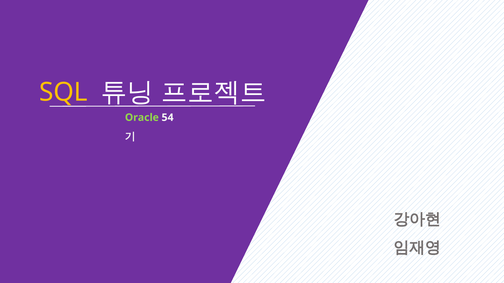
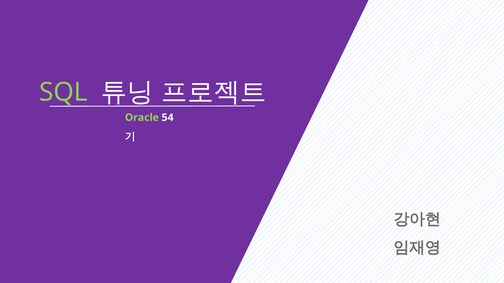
SQL colour: yellow -> light green
